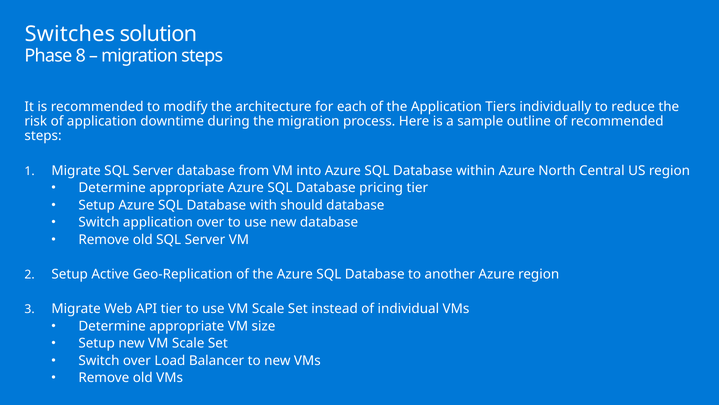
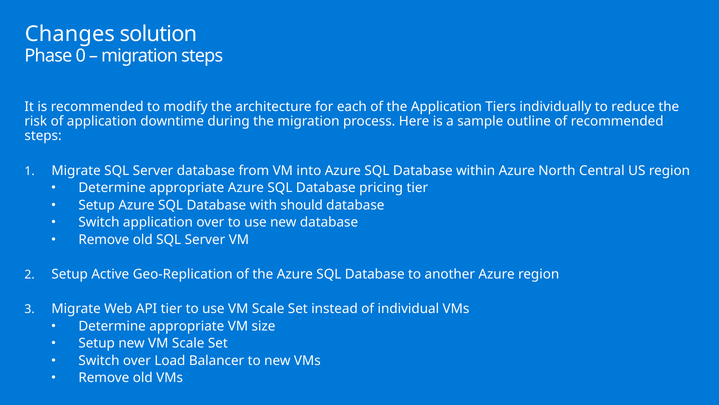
Switches: Switches -> Changes
8: 8 -> 0
